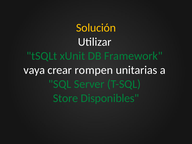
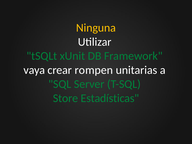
Solución: Solución -> Ninguna
Disponibles: Disponibles -> Estadísticas
